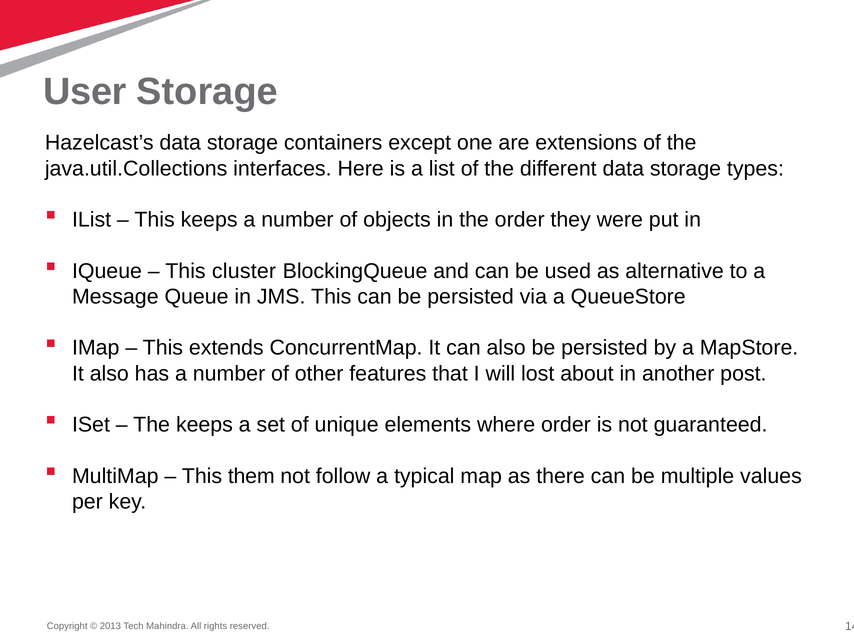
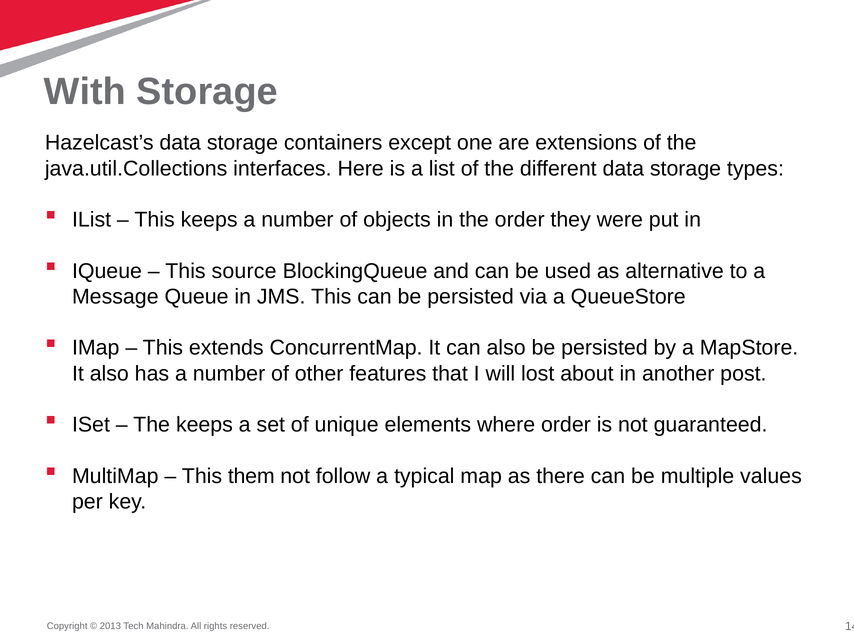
User: User -> With
cluster: cluster -> source
